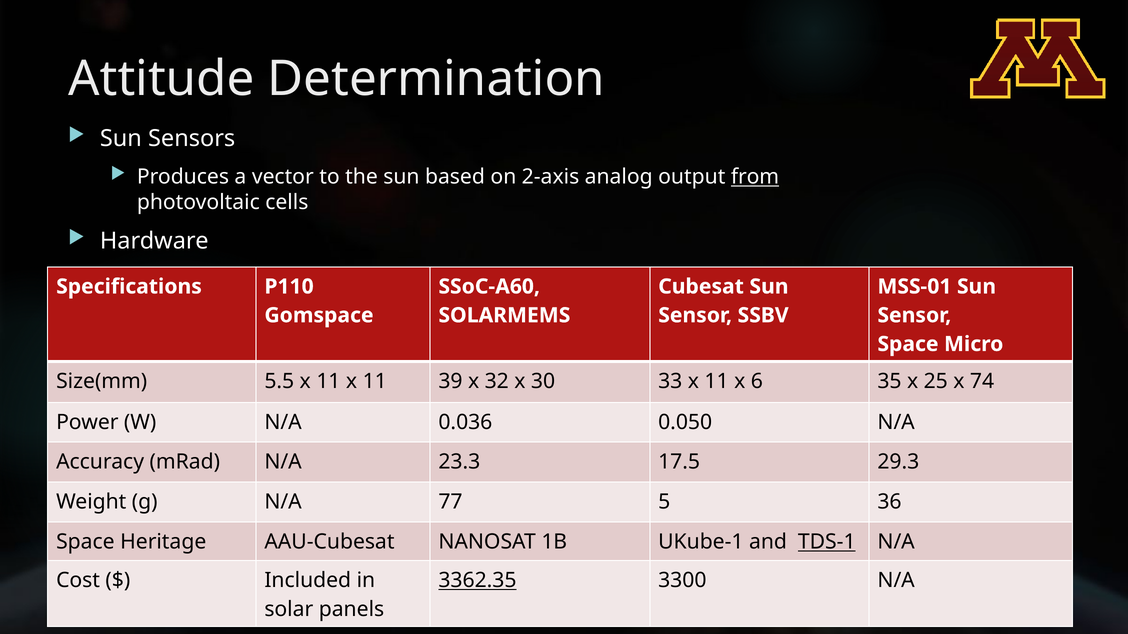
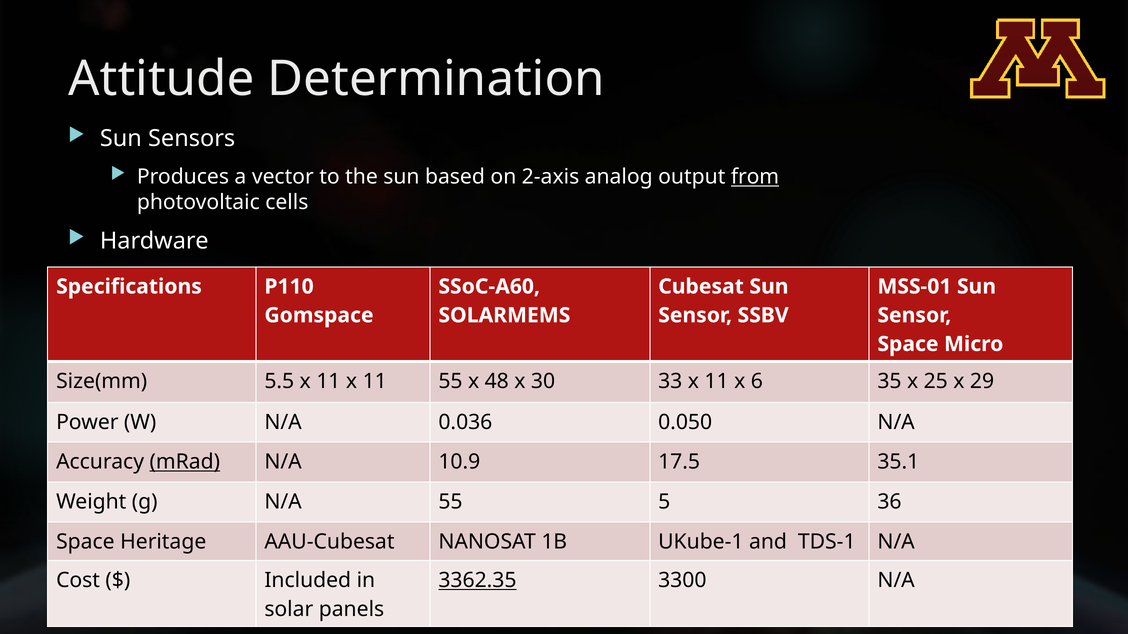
11 39: 39 -> 55
32: 32 -> 48
74: 74 -> 29
mRad underline: none -> present
23.3: 23.3 -> 10.9
29.3: 29.3 -> 35.1
N/A 77: 77 -> 55
TDS‐1 underline: present -> none
